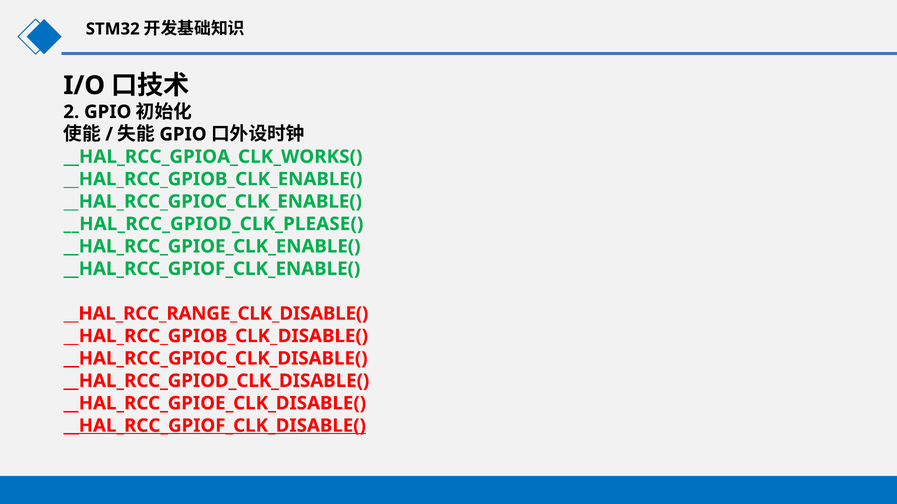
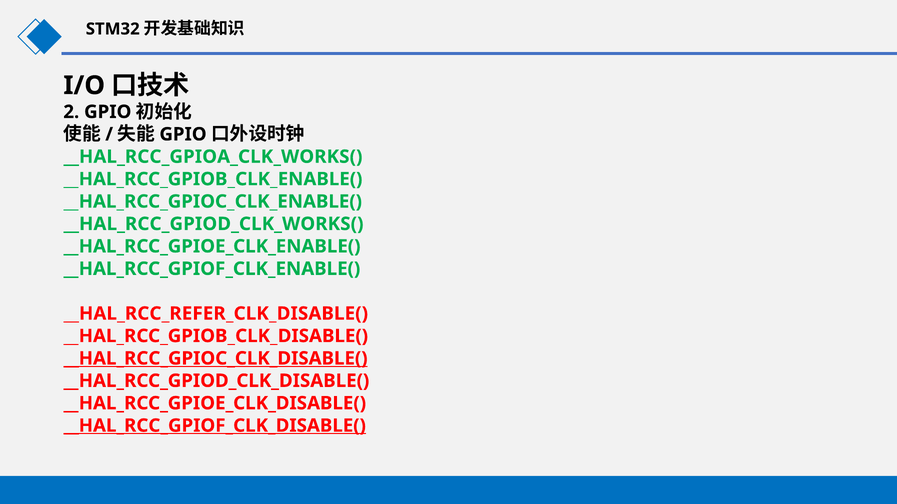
__HAL_RCC_GPIOD_CLK_PLEASE(: __HAL_RCC_GPIOD_CLK_PLEASE( -> __HAL_RCC_GPIOD_CLK_WORKS(
__HAL_RCC_RANGE_CLK_DISABLE(: __HAL_RCC_RANGE_CLK_DISABLE( -> __HAL_RCC_REFER_CLK_DISABLE(
__HAL_RCC_GPIOC_CLK_DISABLE( underline: none -> present
